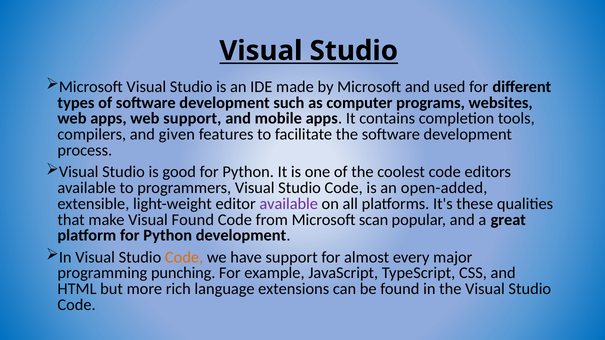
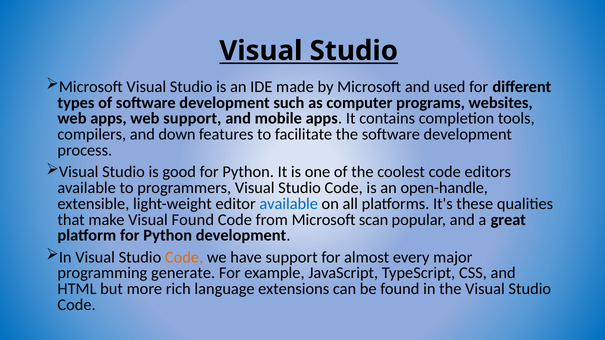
given: given -> down
open-added: open-added -> open-handle
available at (289, 204) colour: purple -> blue
punching: punching -> generate
